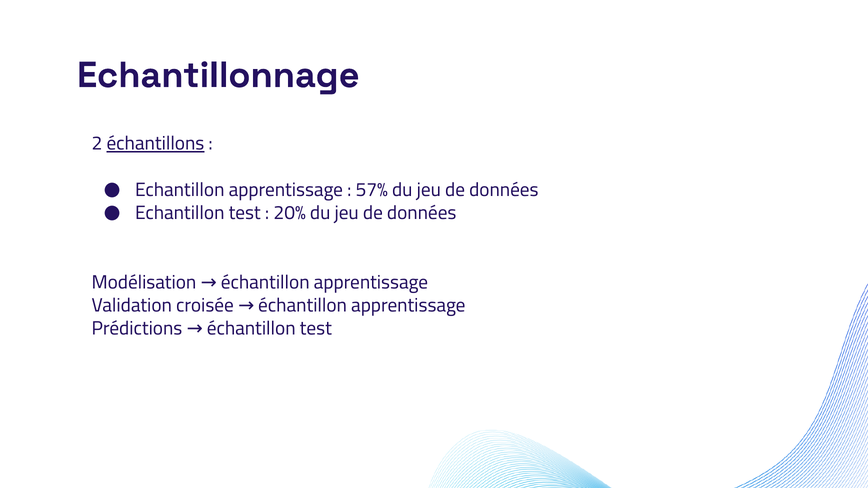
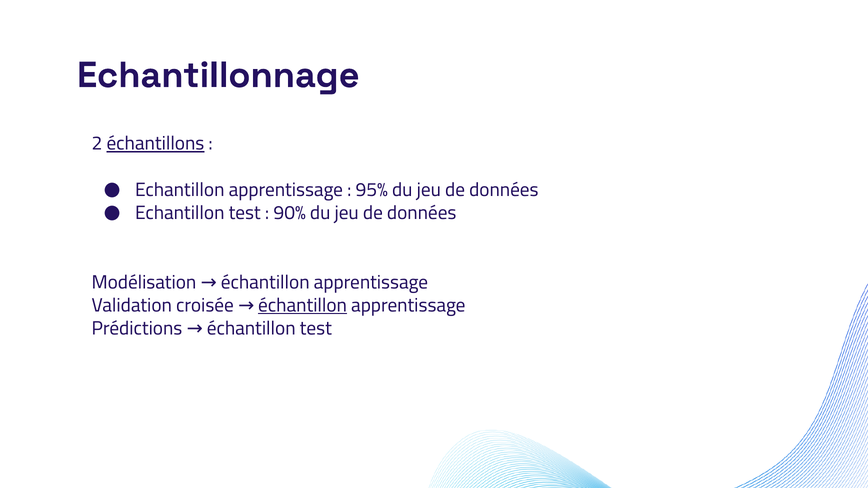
57%: 57% -> 95%
20%: 20% -> 90%
échantillon at (303, 305) underline: none -> present
